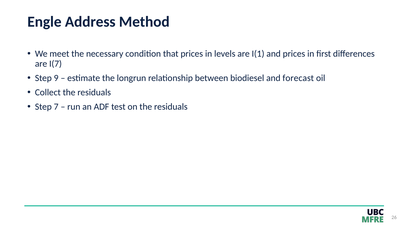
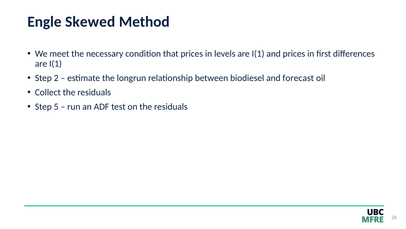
Address: Address -> Skewed
I(7 at (56, 64): I(7 -> I(1
9: 9 -> 2
7: 7 -> 5
